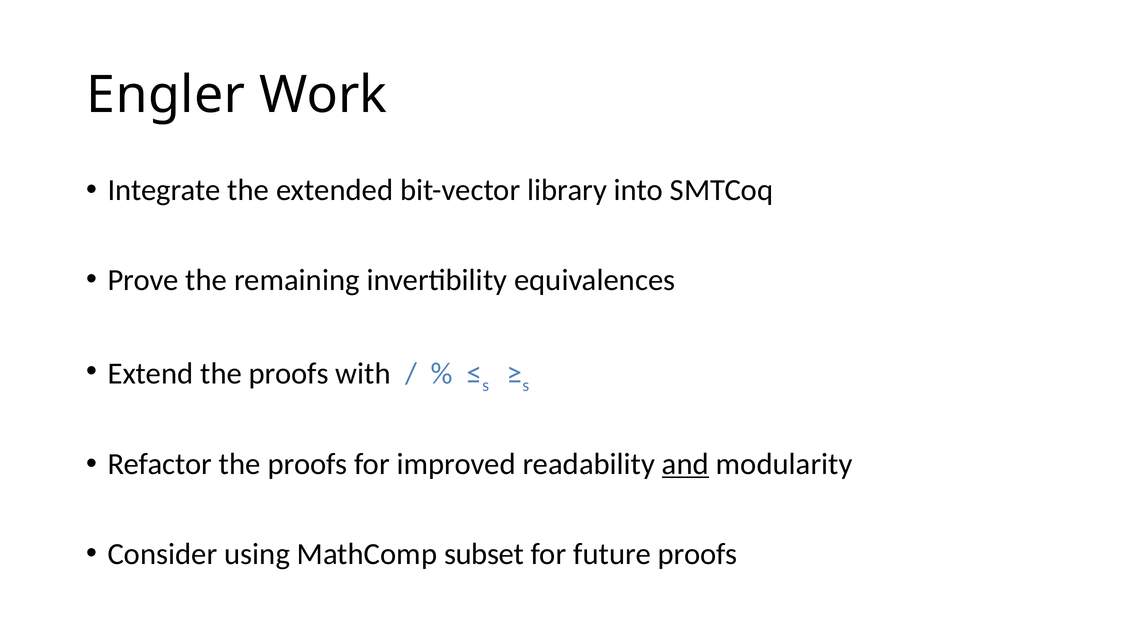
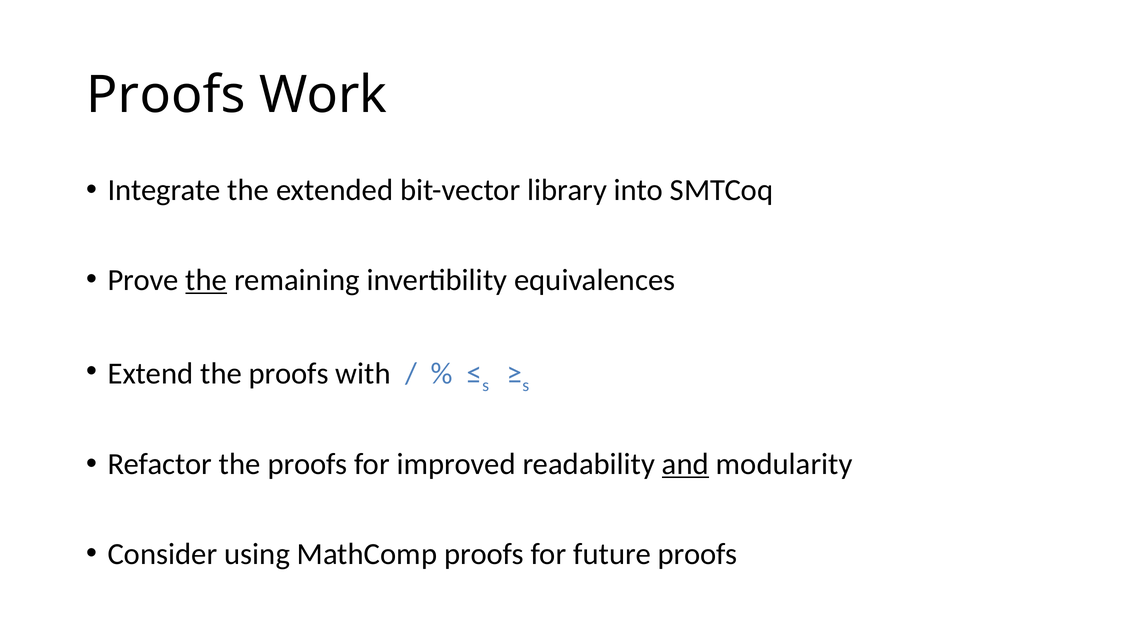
Engler at (166, 95): Engler -> Proofs
the at (206, 280) underline: none -> present
MathComp subset: subset -> proofs
